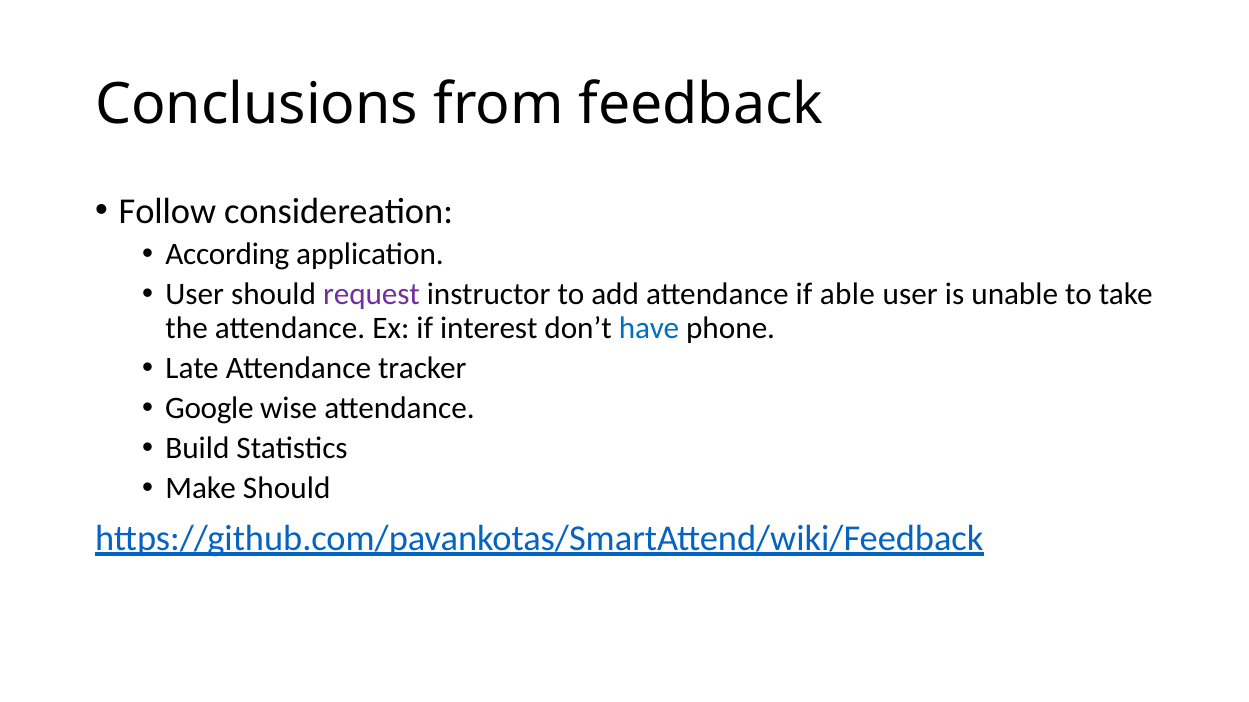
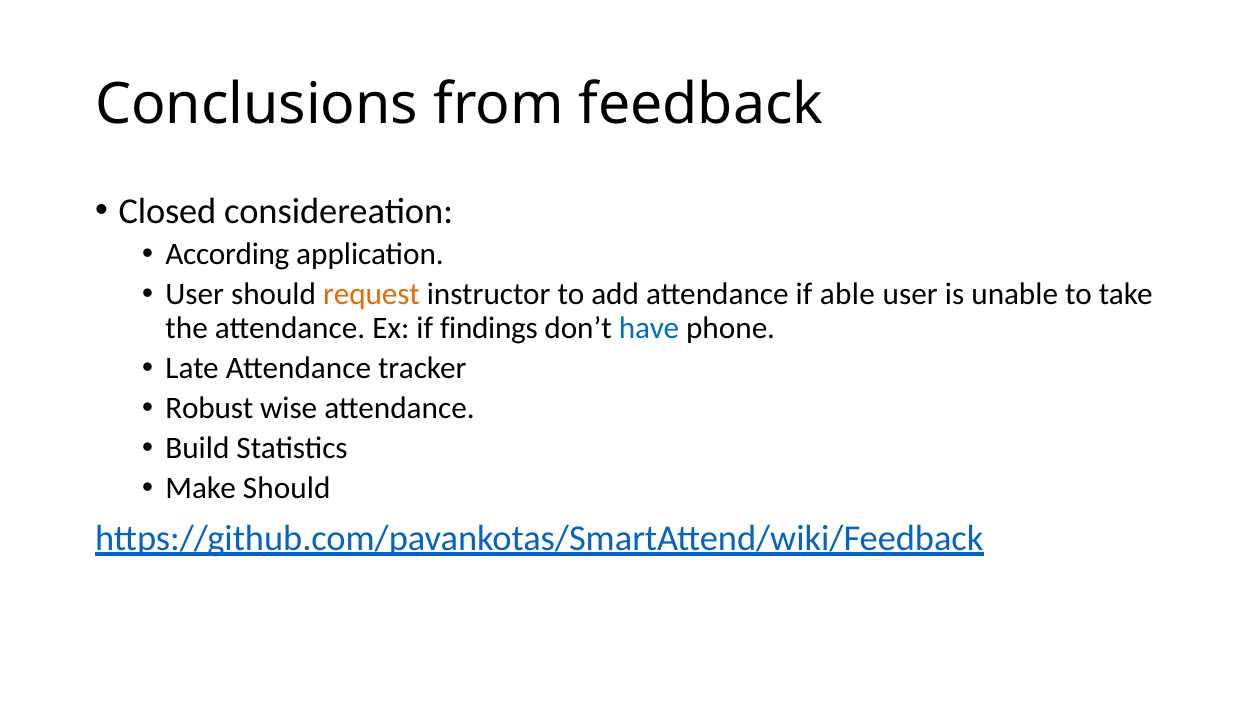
Follow: Follow -> Closed
request colour: purple -> orange
interest: interest -> findings
Google: Google -> Robust
